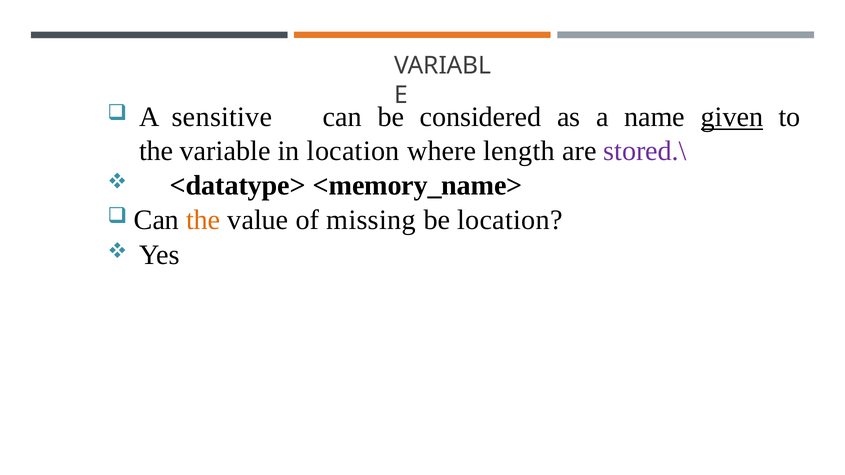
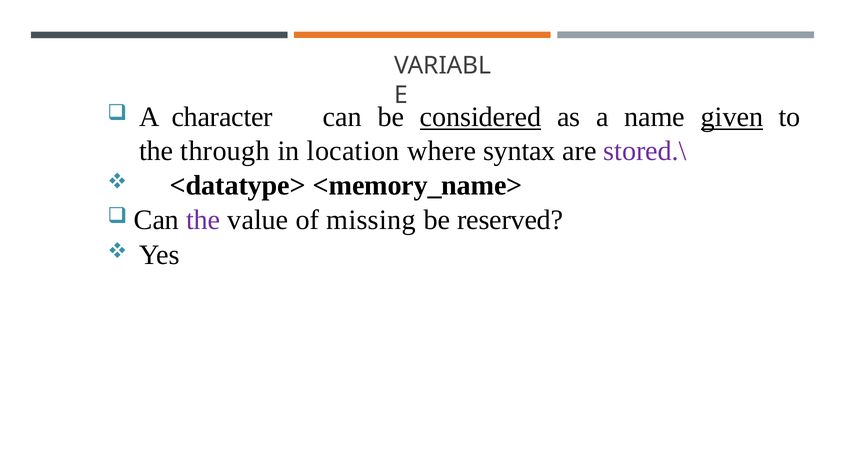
sensitive: sensitive -> character
considered underline: none -> present
variable: variable -> through
length: length -> syntax
the at (203, 220) colour: orange -> purple
be location: location -> reserved
